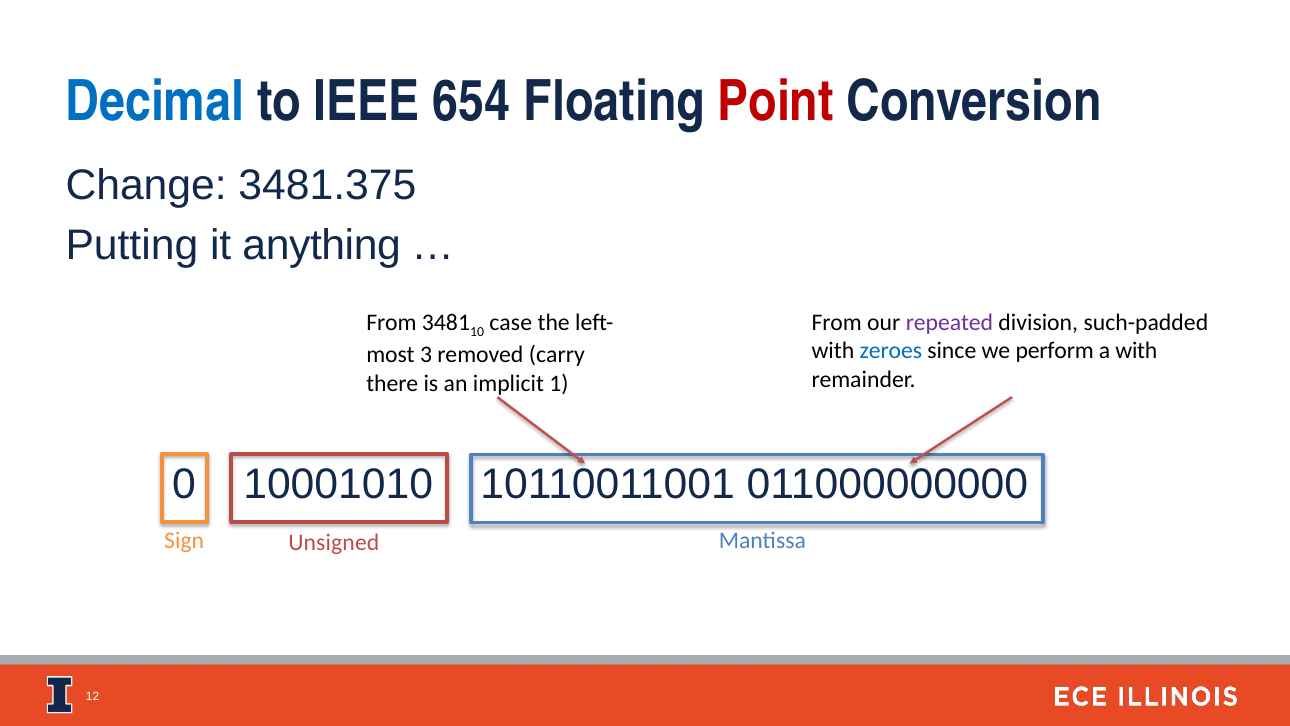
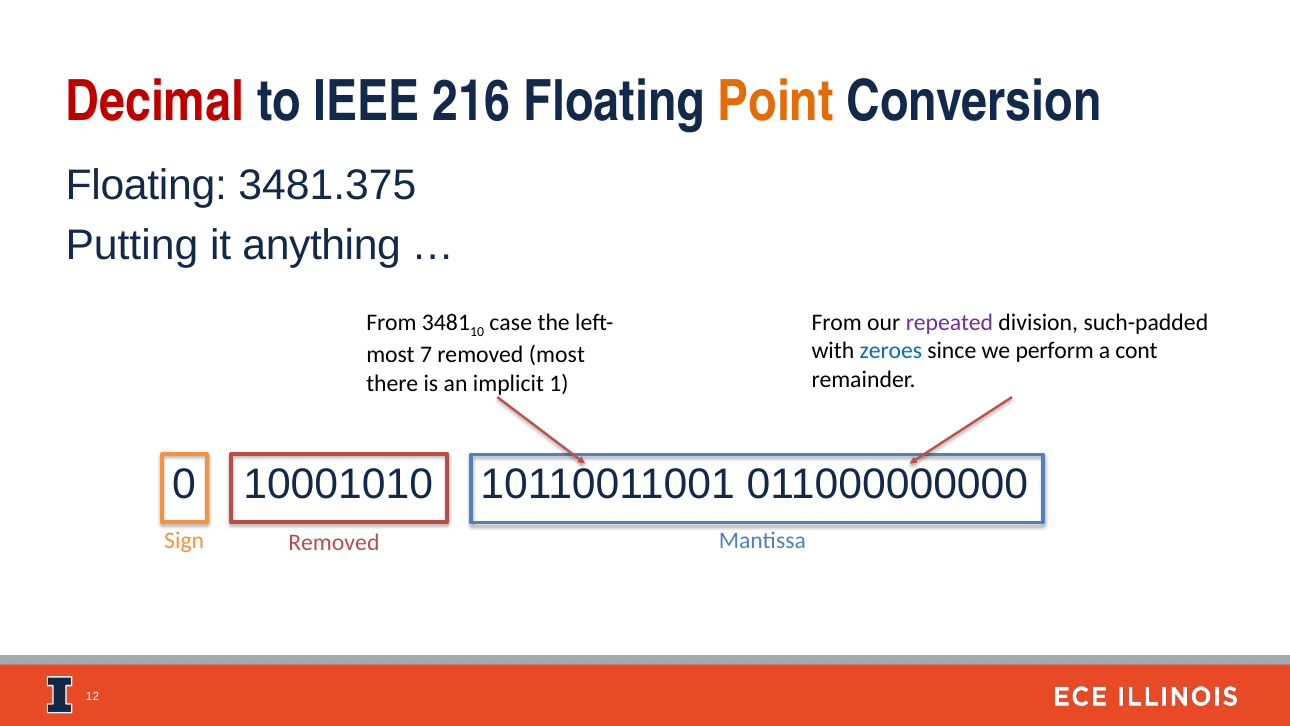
Decimal colour: blue -> red
654: 654 -> 216
Point colour: red -> orange
Change at (146, 185): Change -> Floating
a with: with -> cont
3: 3 -> 7
removed carry: carry -> most
Sign Unsigned: Unsigned -> Removed
